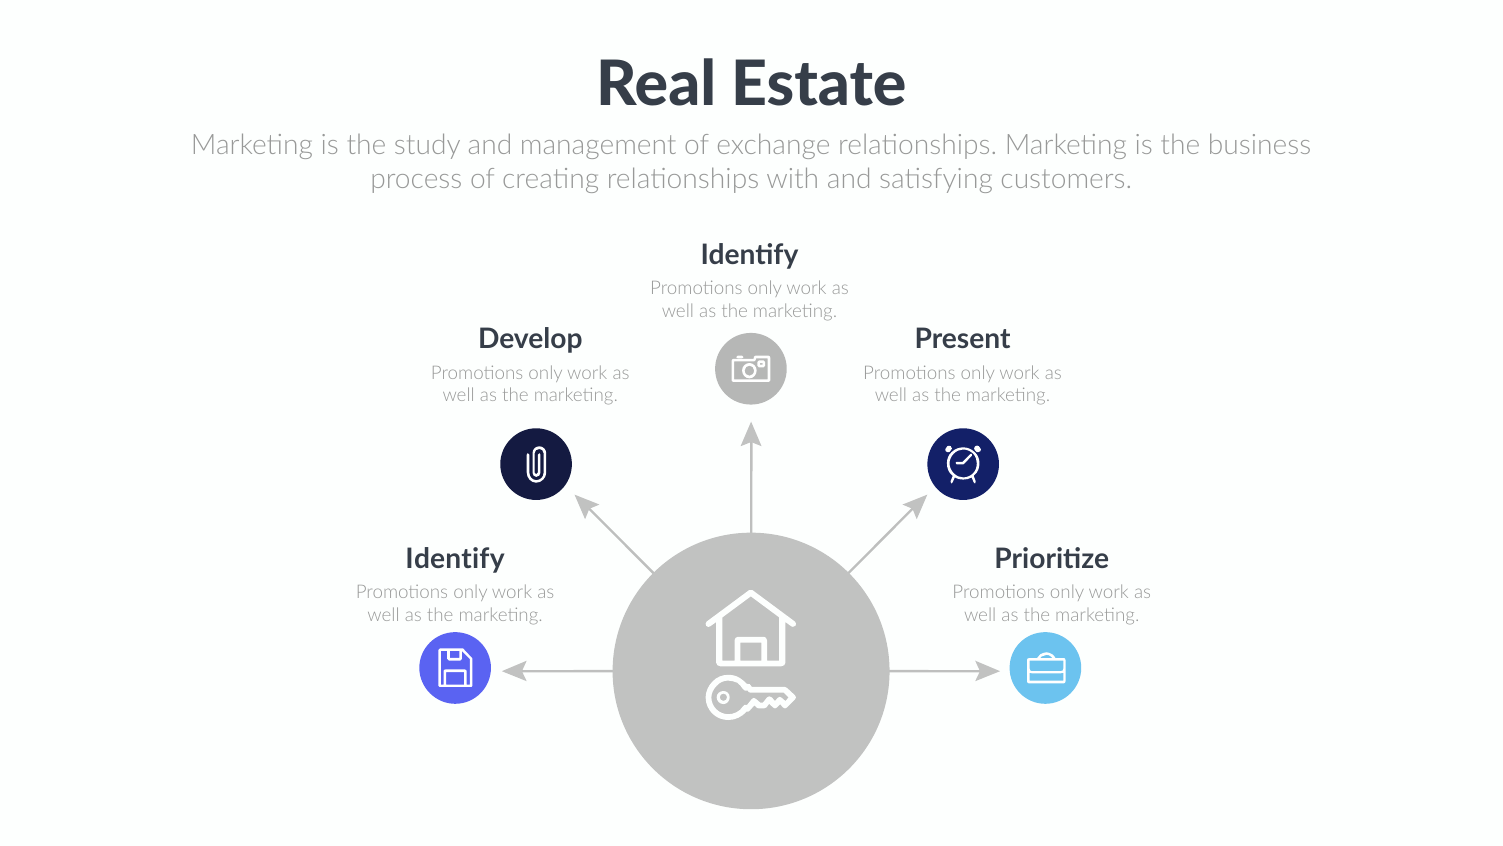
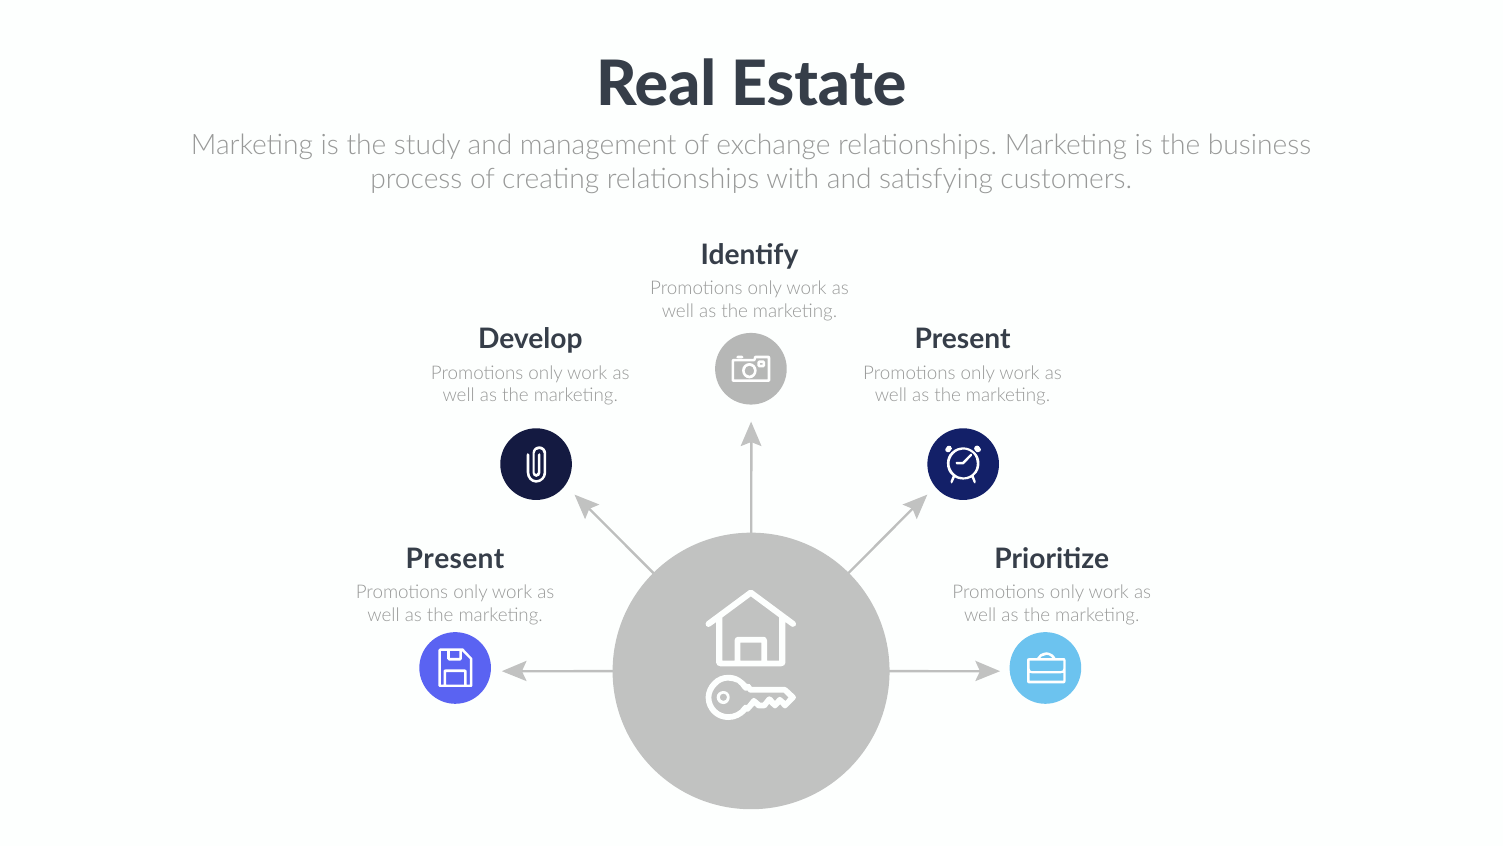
Identify at (455, 559): Identify -> Present
